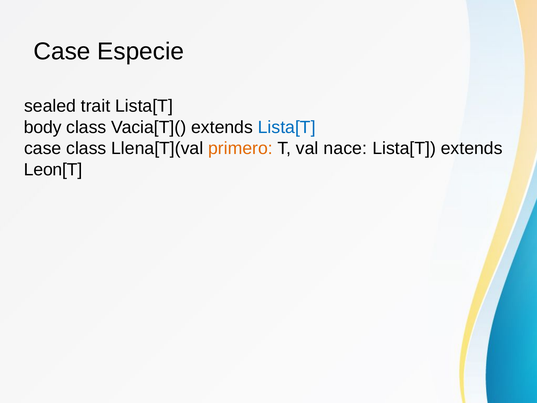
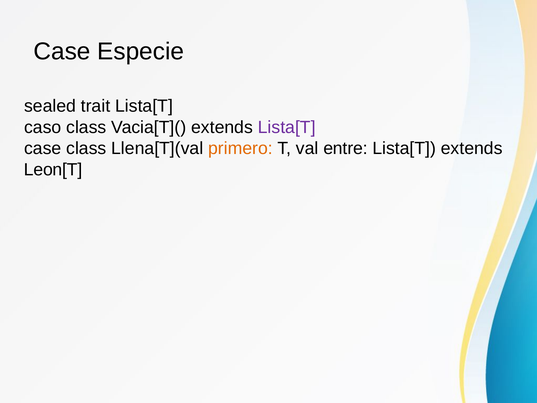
body: body -> caso
Lista[T at (287, 127) colour: blue -> purple
nace: nace -> entre
